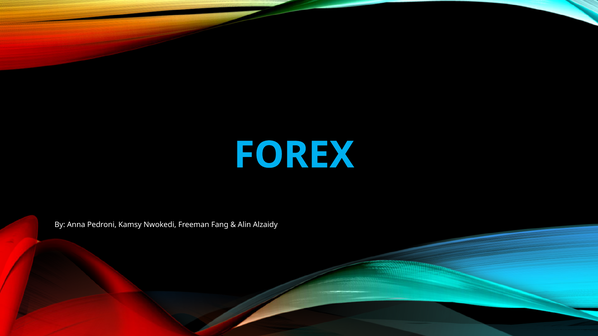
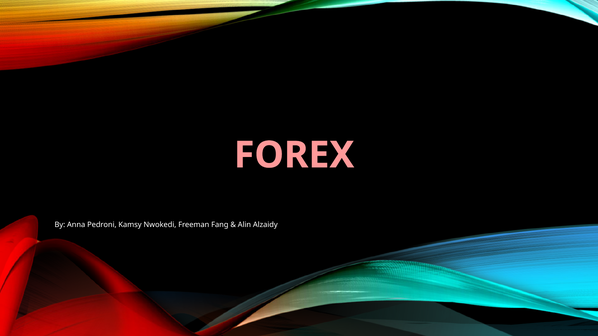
FOREX colour: light blue -> pink
